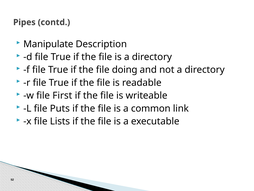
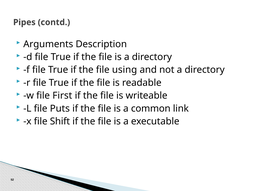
Manipulate: Manipulate -> Arguments
doing: doing -> using
Lists: Lists -> Shift
